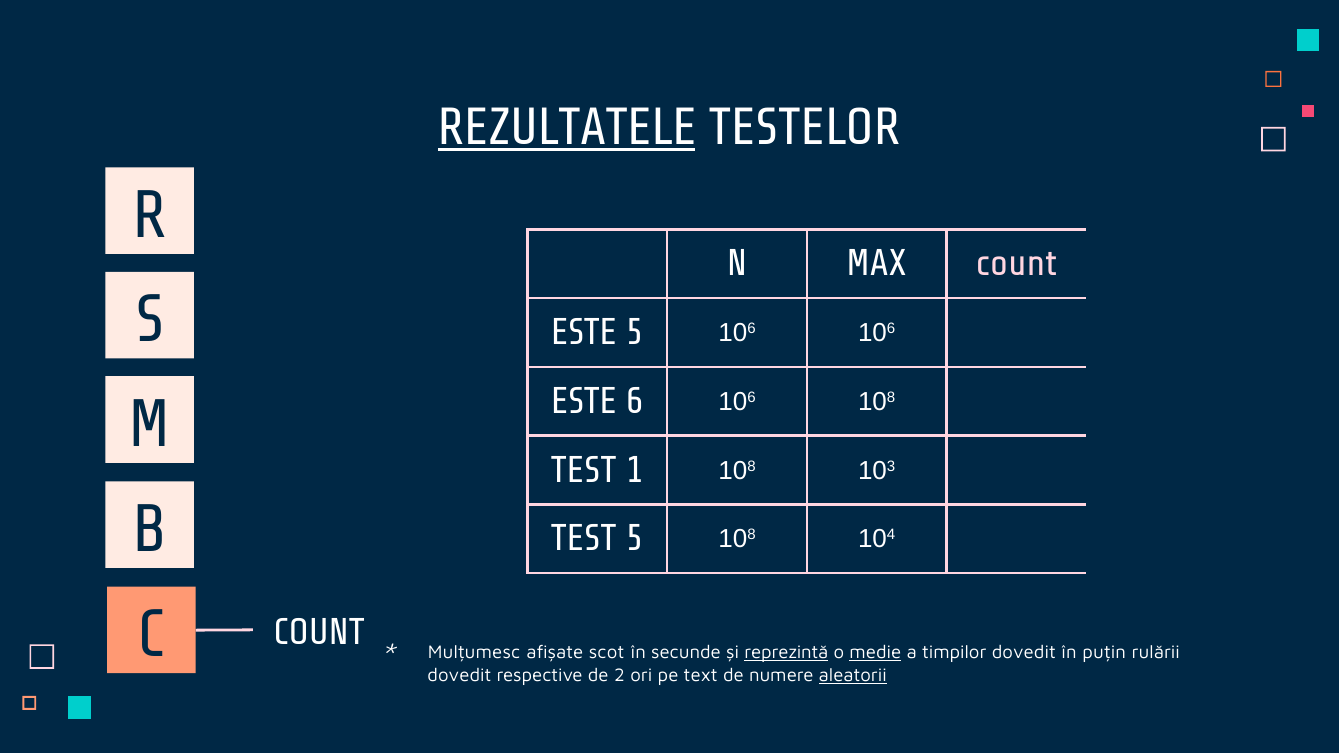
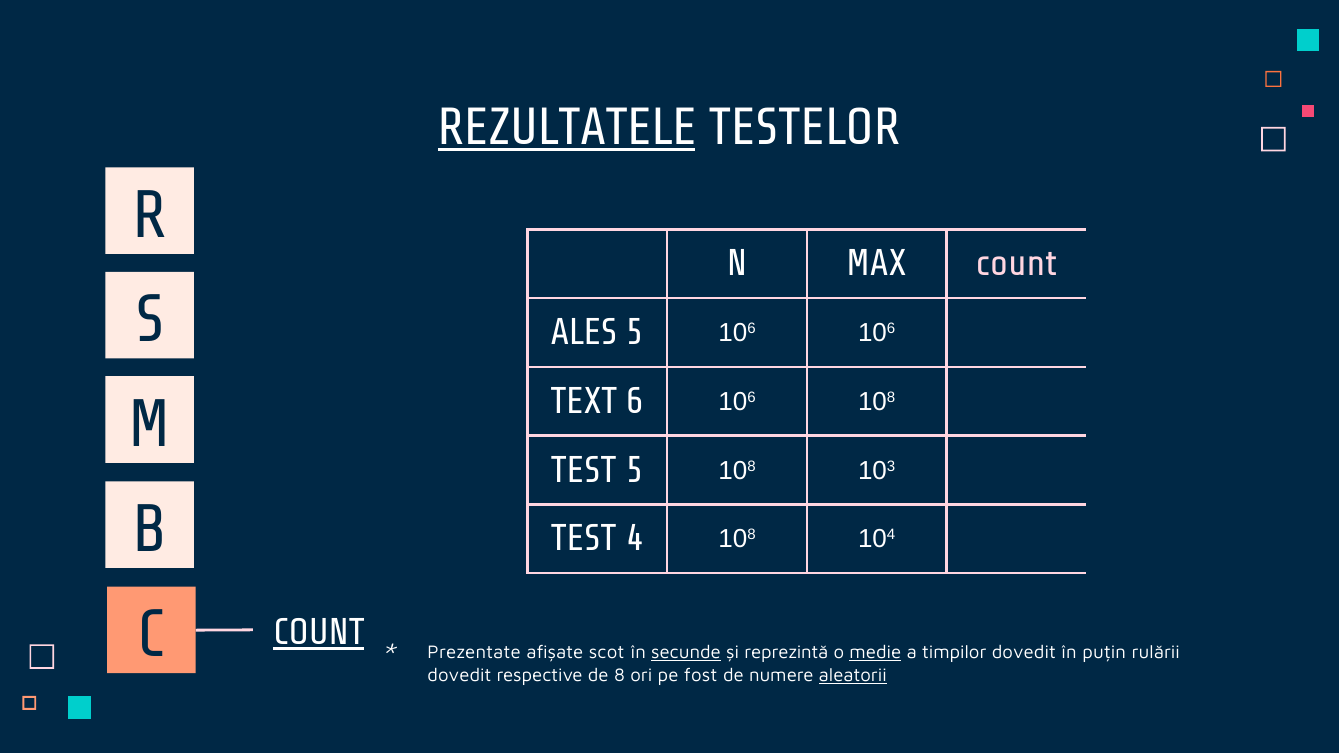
ESTE at (584, 332): ESTE -> ALES
ESTE at (584, 401): ESTE -> TEXT
TEST 1: 1 -> 5
TEST 5: 5 -> 4
Mulțumesc: Mulțumesc -> Prezentate
secunde underline: none -> present
reprezintă underline: present -> none
COUNT at (319, 633) underline: none -> present
2: 2 -> 8
text: text -> fost
